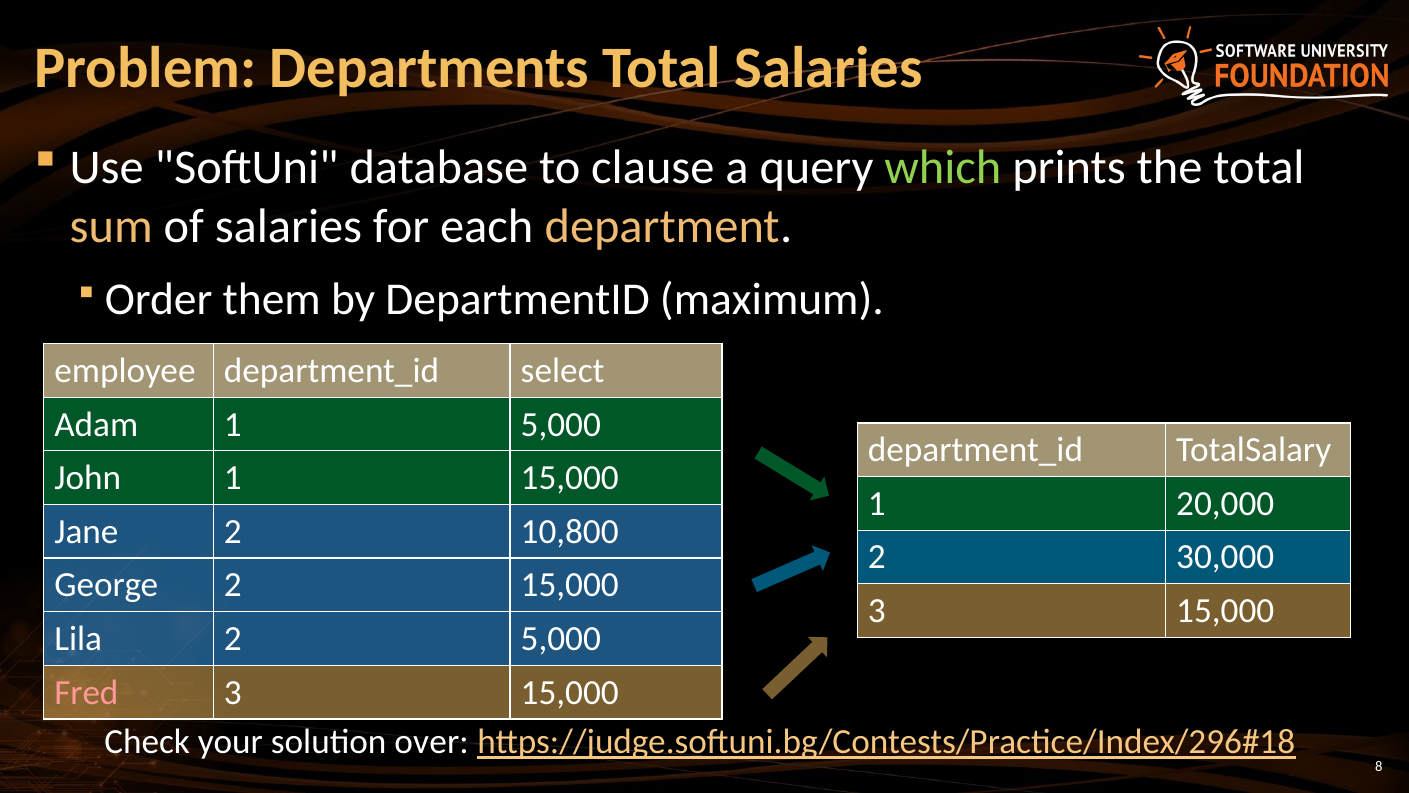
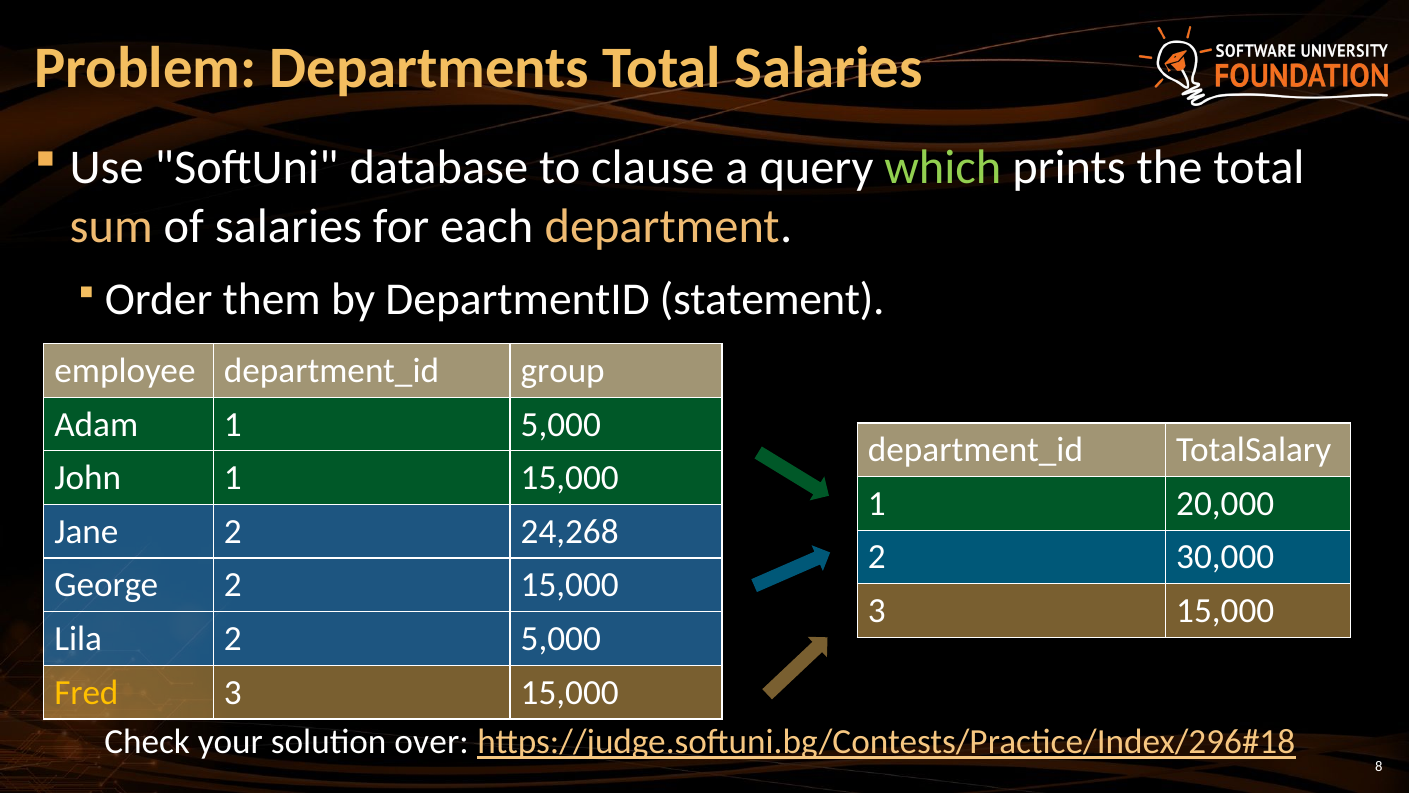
maximum: maximum -> statement
select: select -> group
10,800: 10,800 -> 24,268
Fred colour: pink -> yellow
